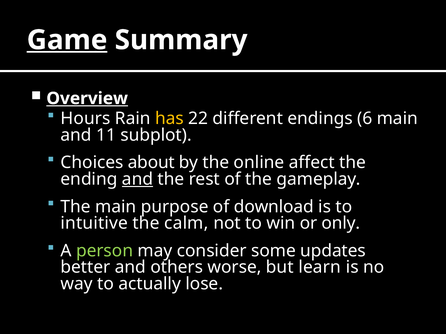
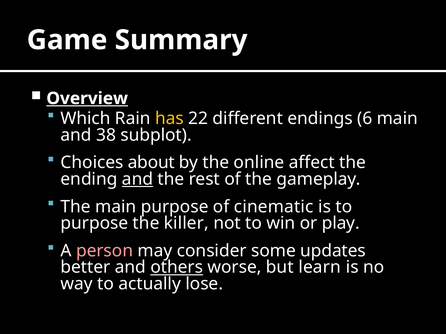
Game underline: present -> none
Hours: Hours -> Which
11: 11 -> 38
download: download -> cinematic
intuitive at (94, 224): intuitive -> purpose
calm: calm -> killer
only: only -> play
person colour: light green -> pink
others underline: none -> present
